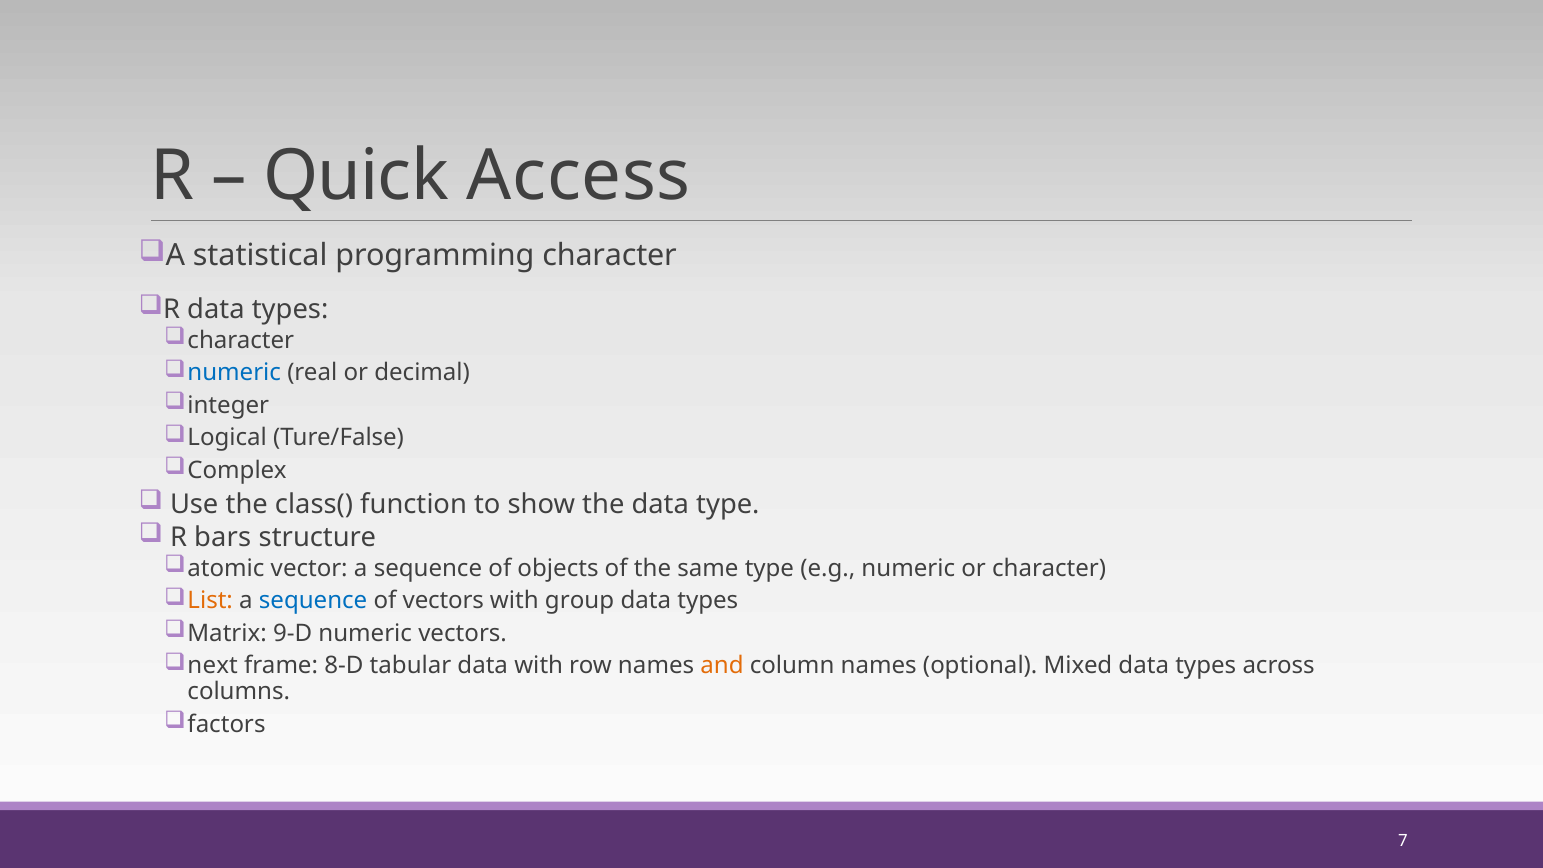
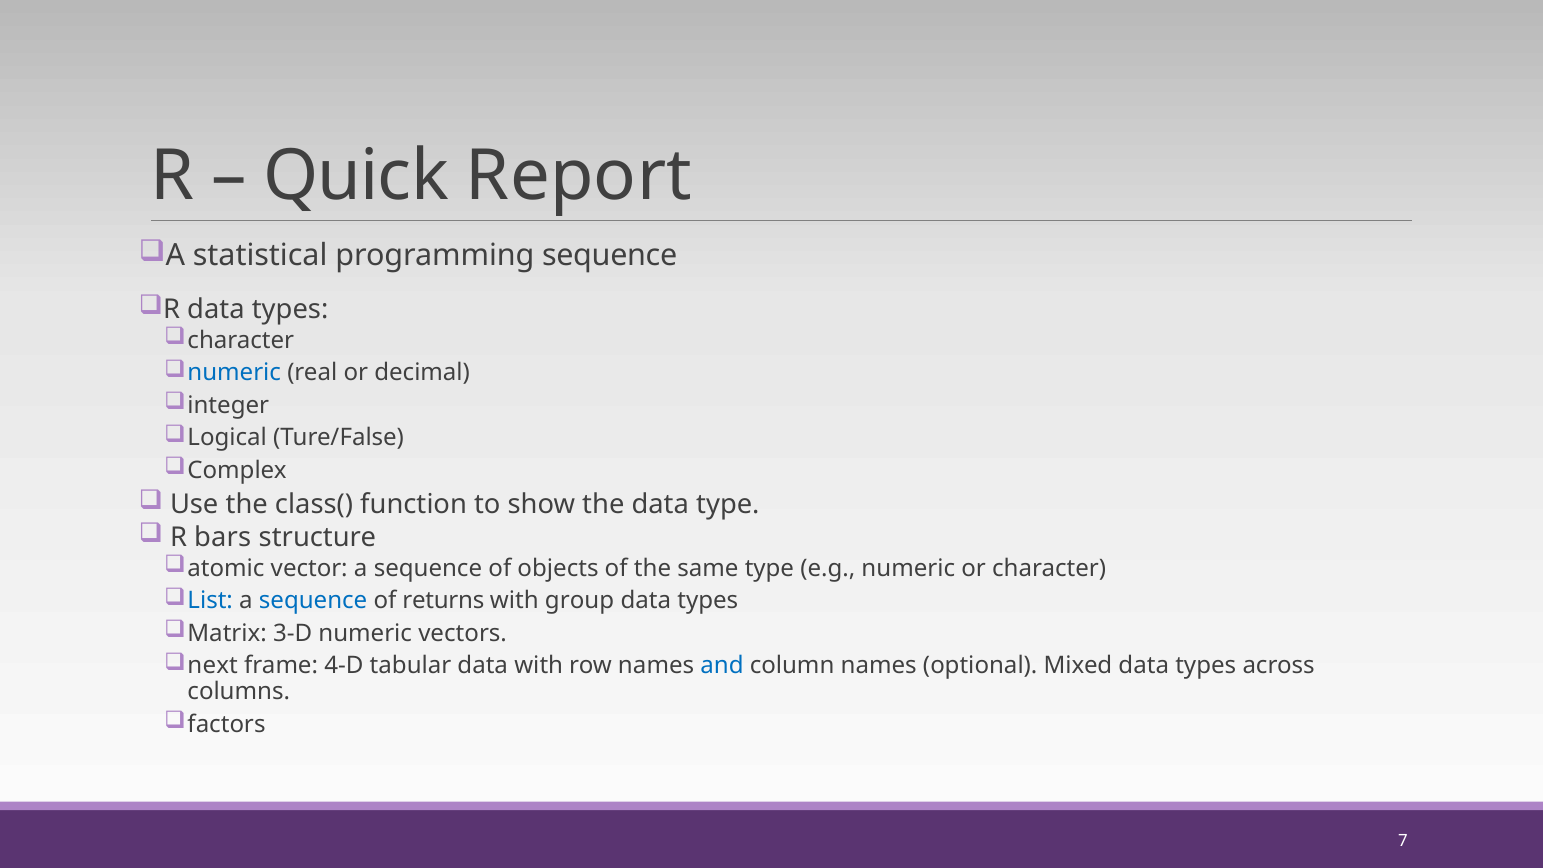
Access: Access -> Report
programming character: character -> sequence
List colour: orange -> blue
of vectors: vectors -> returns
9-D: 9-D -> 3-D
8-D: 8-D -> 4-D
and colour: orange -> blue
